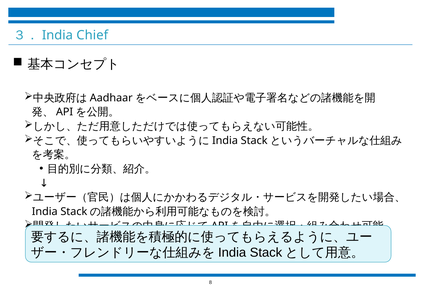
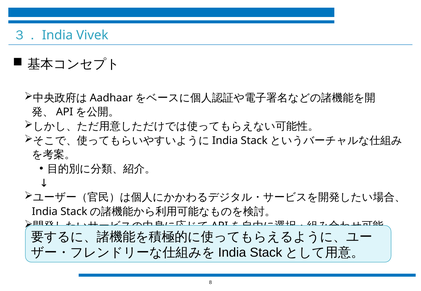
Chief: Chief -> Vivek
